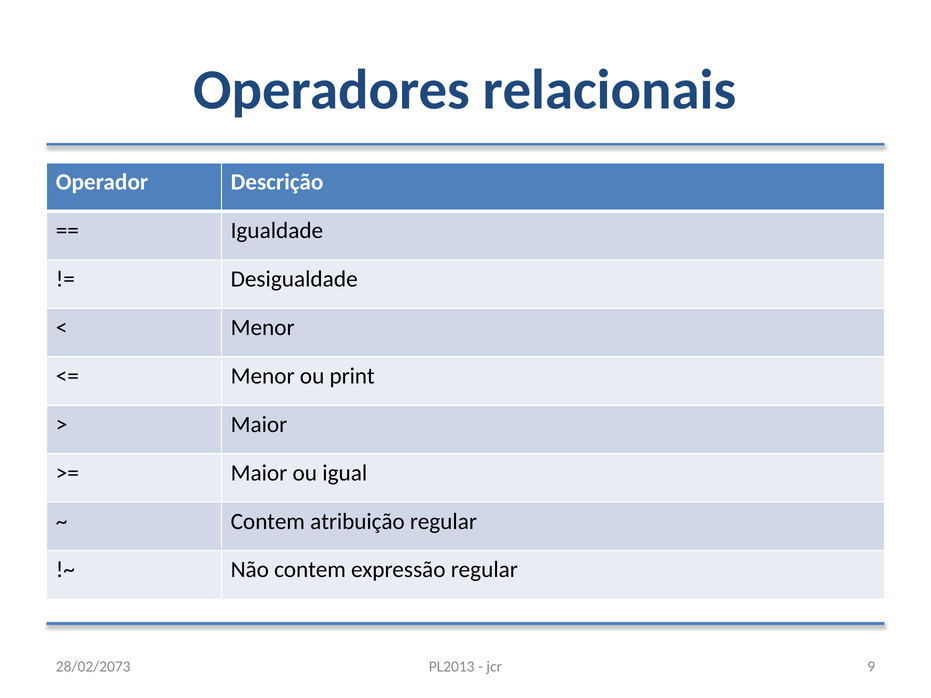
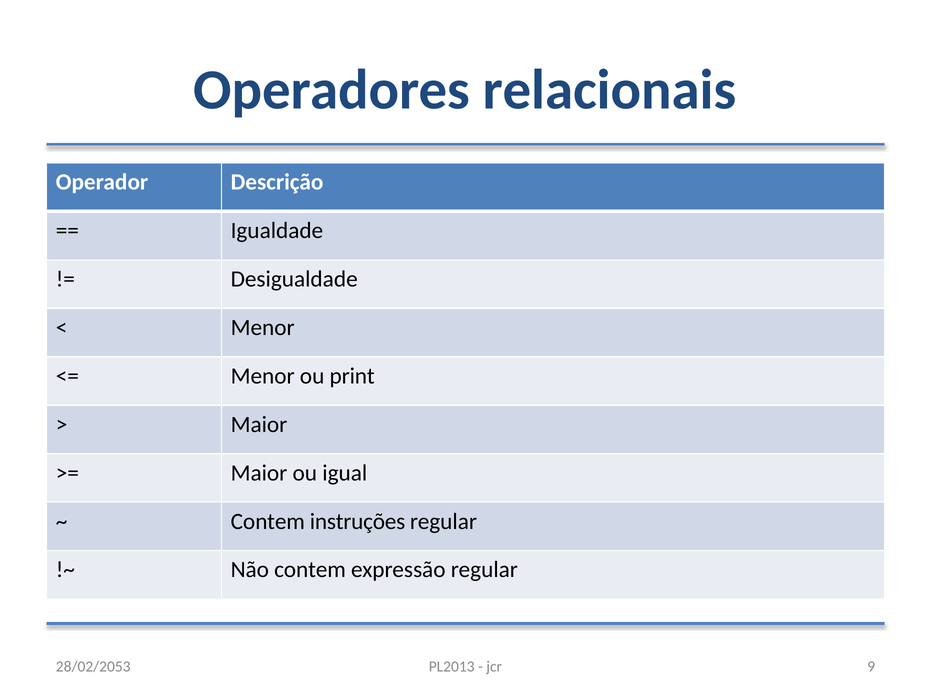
atribuição: atribuição -> instruções
28/02/2073: 28/02/2073 -> 28/02/2053
